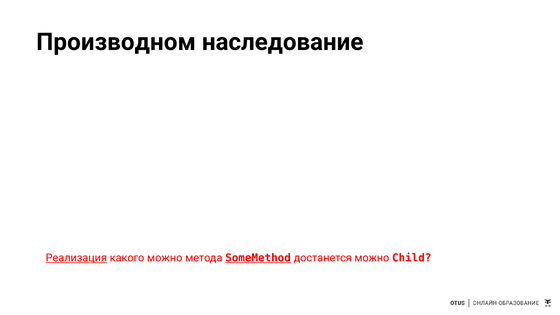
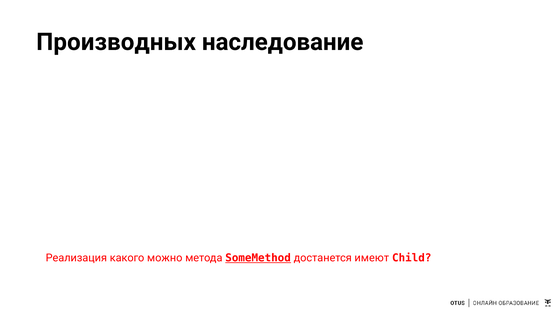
Производном: Производном -> Производных
Реализация underline: present -> none
достанется можно: можно -> имеют
